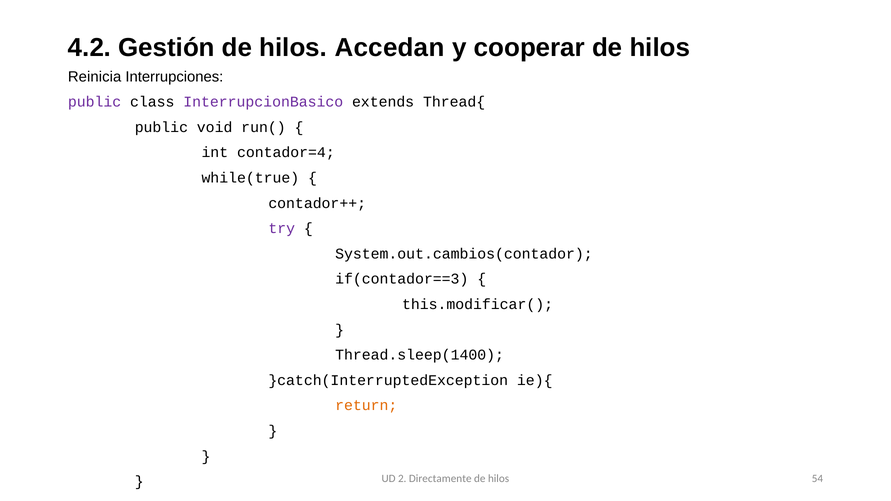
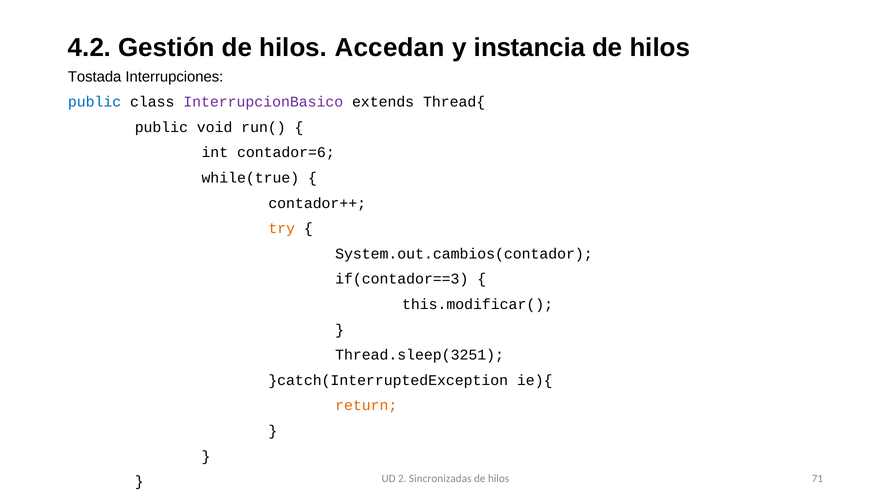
cooperar: cooperar -> instancia
Reinicia: Reinicia -> Tostada
public at (95, 102) colour: purple -> blue
contador=4: contador=4 -> contador=6
try colour: purple -> orange
Thread.sleep(1400: Thread.sleep(1400 -> Thread.sleep(3251
Directamente: Directamente -> Sincronizadas
54: 54 -> 71
